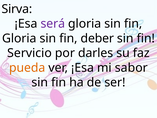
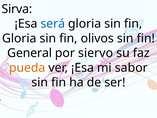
será colour: purple -> blue
deber: deber -> olivos
Servicio: Servicio -> General
darles: darles -> siervo
